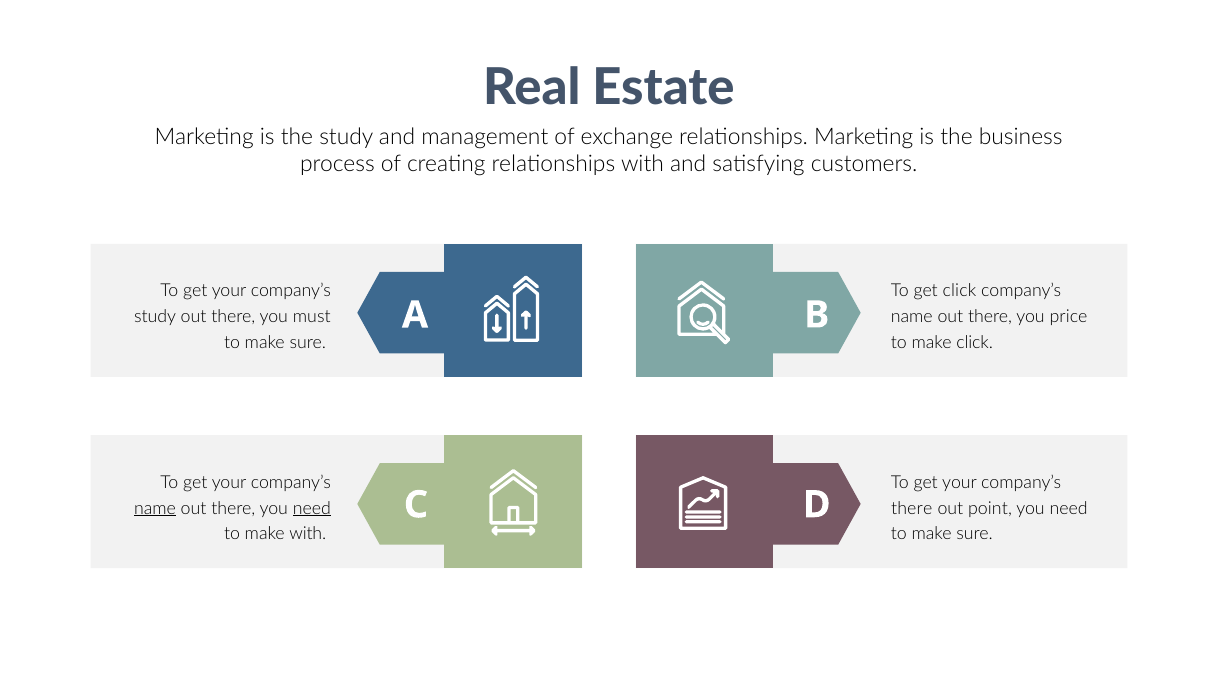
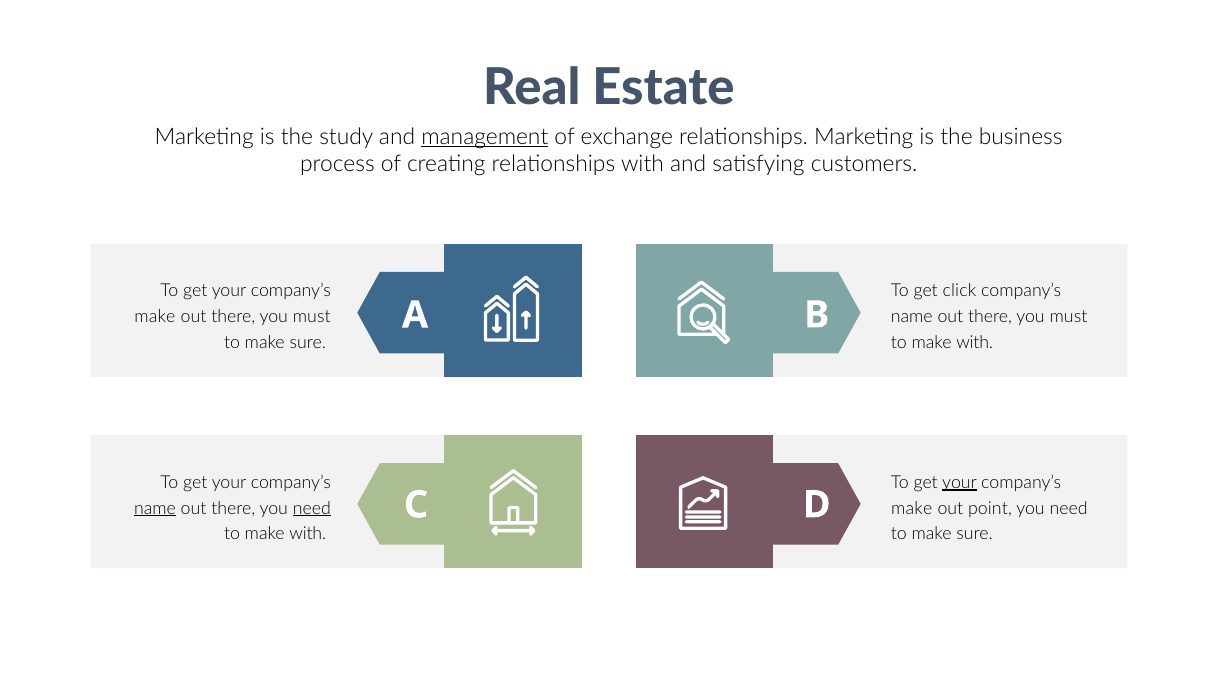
management underline: none -> present
study at (155, 317): study -> make
price at (1069, 317): price -> must
click at (975, 343): click -> with
your at (960, 483) underline: none -> present
there at (912, 508): there -> make
